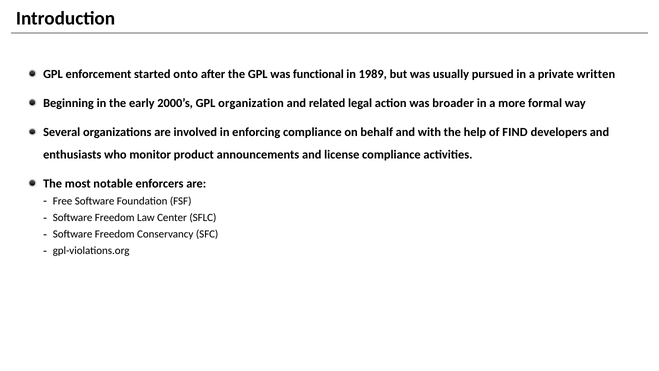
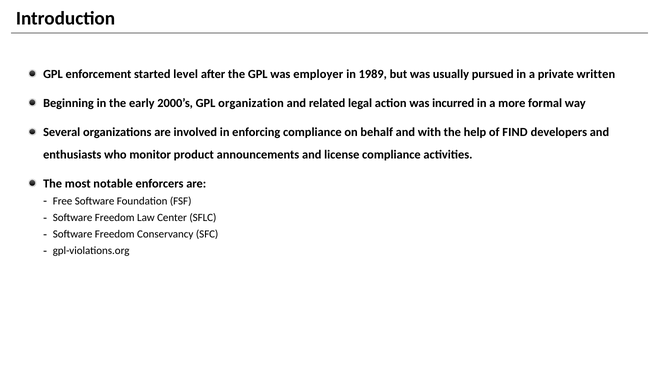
onto: onto -> level
functional: functional -> employer
broader: broader -> incurred
